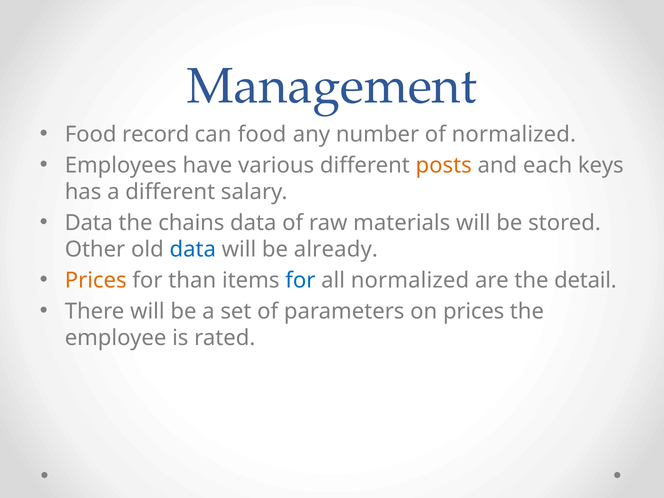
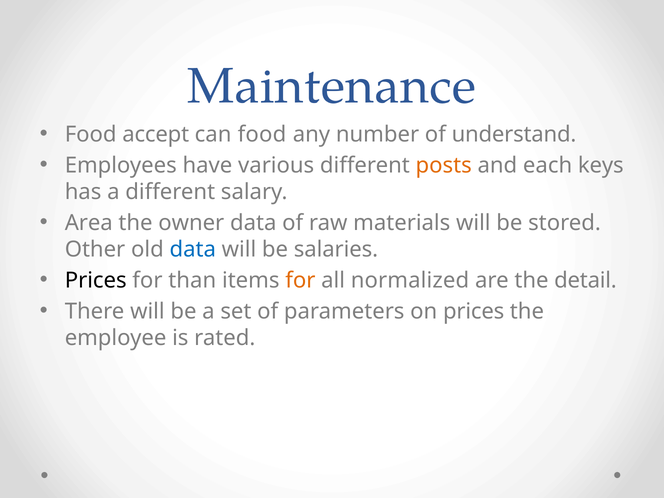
Management: Management -> Maintenance
record: record -> accept
of normalized: normalized -> understand
Data at (89, 223): Data -> Area
chains: chains -> owner
already: already -> salaries
Prices at (96, 280) colour: orange -> black
for at (300, 280) colour: blue -> orange
